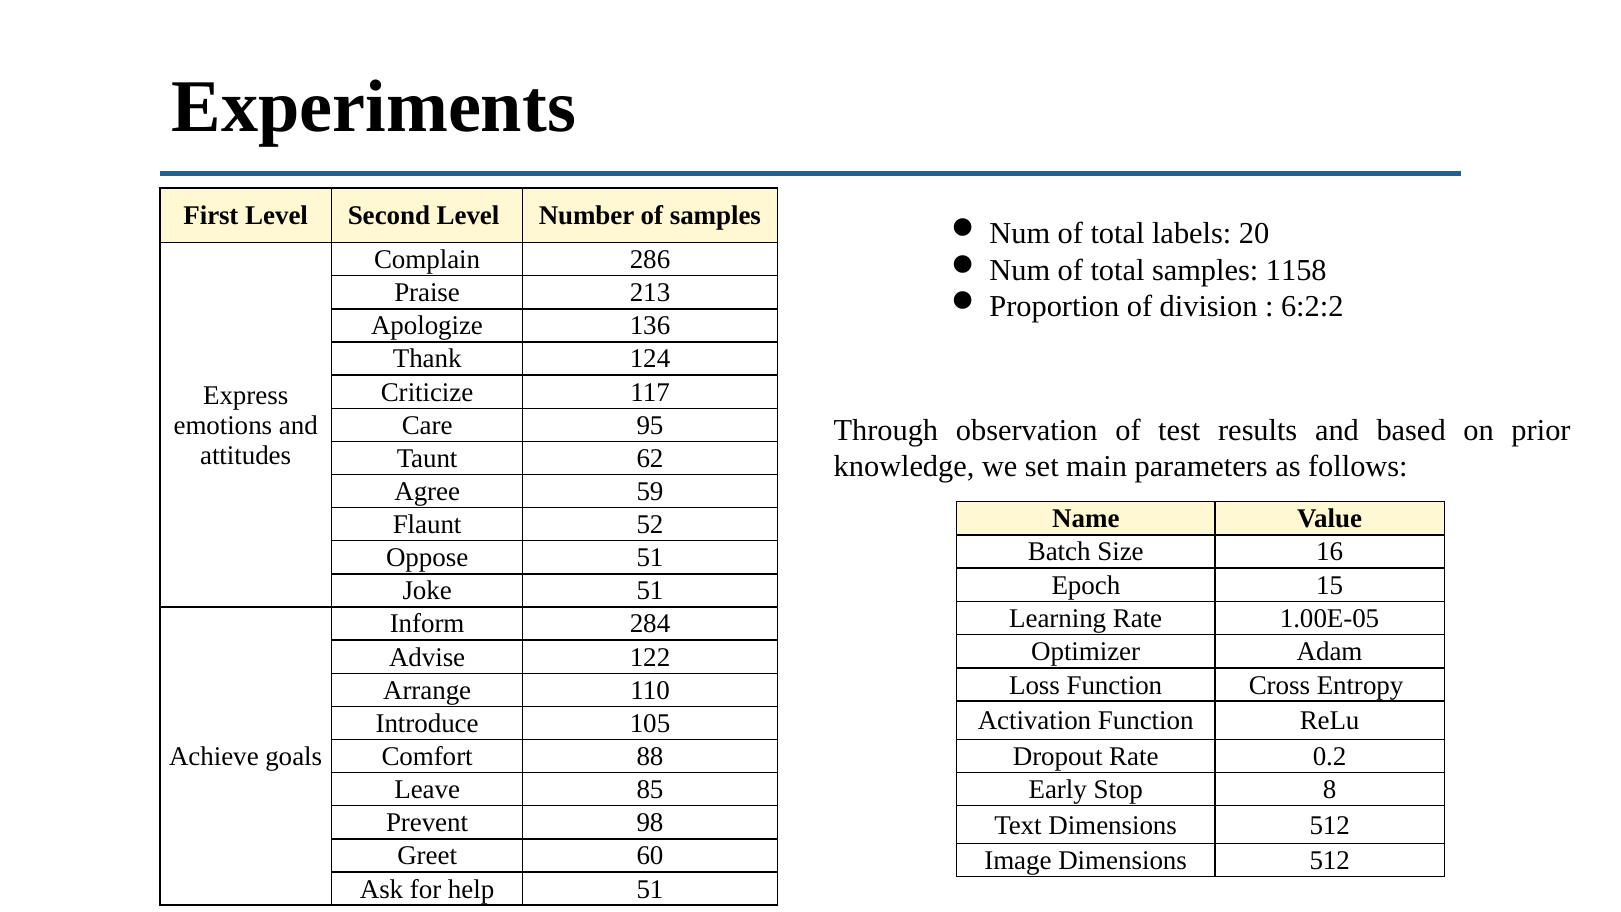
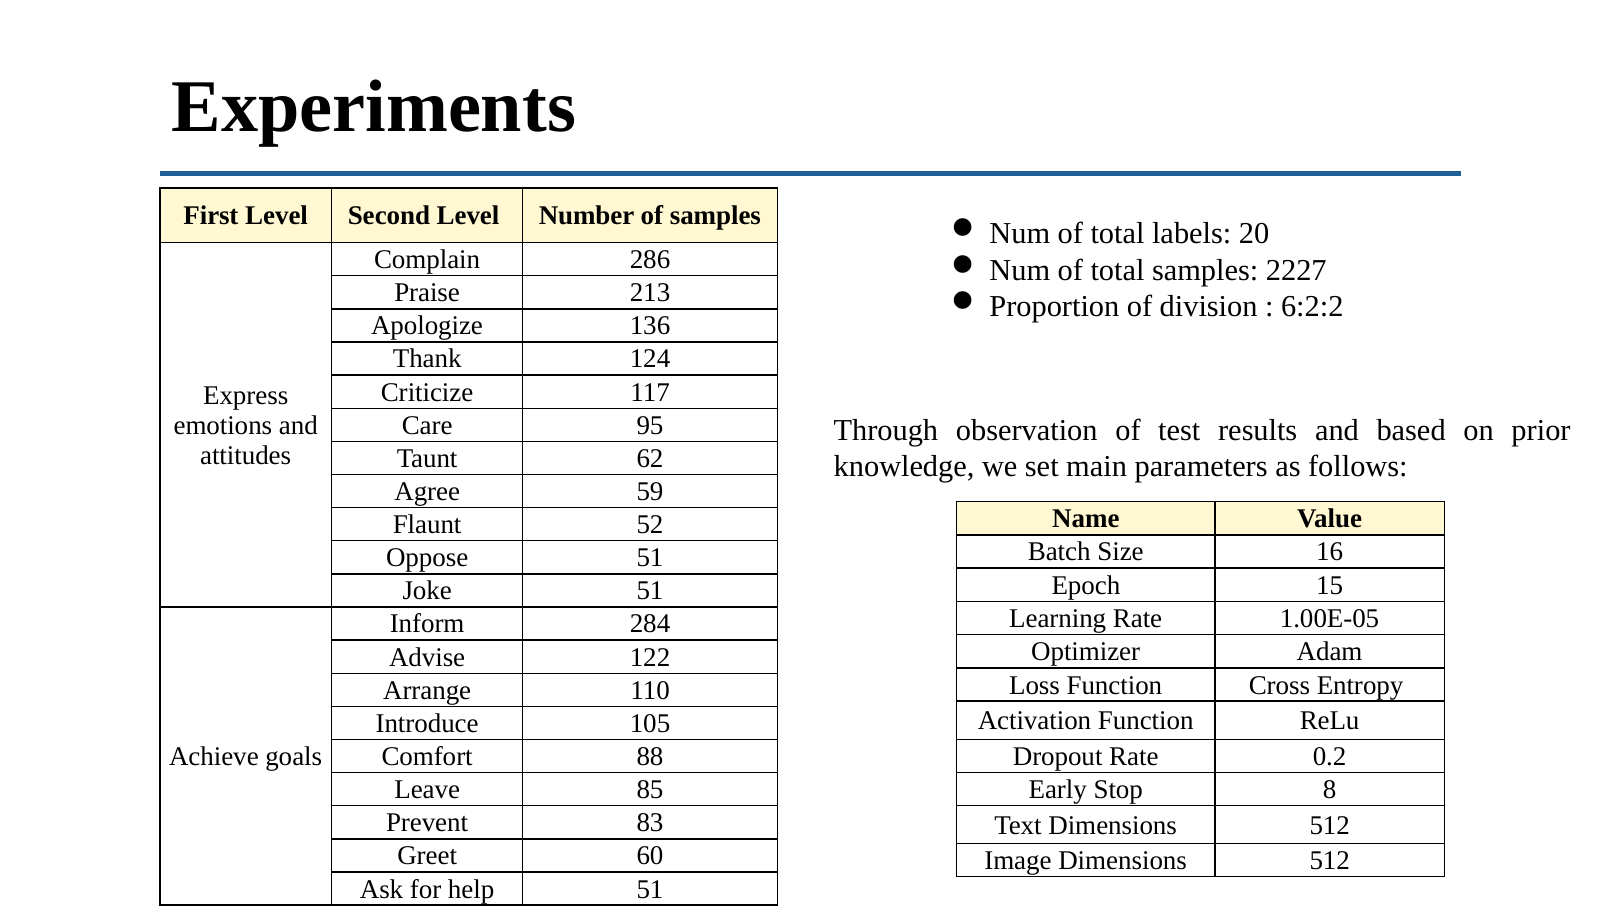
1158: 1158 -> 2227
98: 98 -> 83
